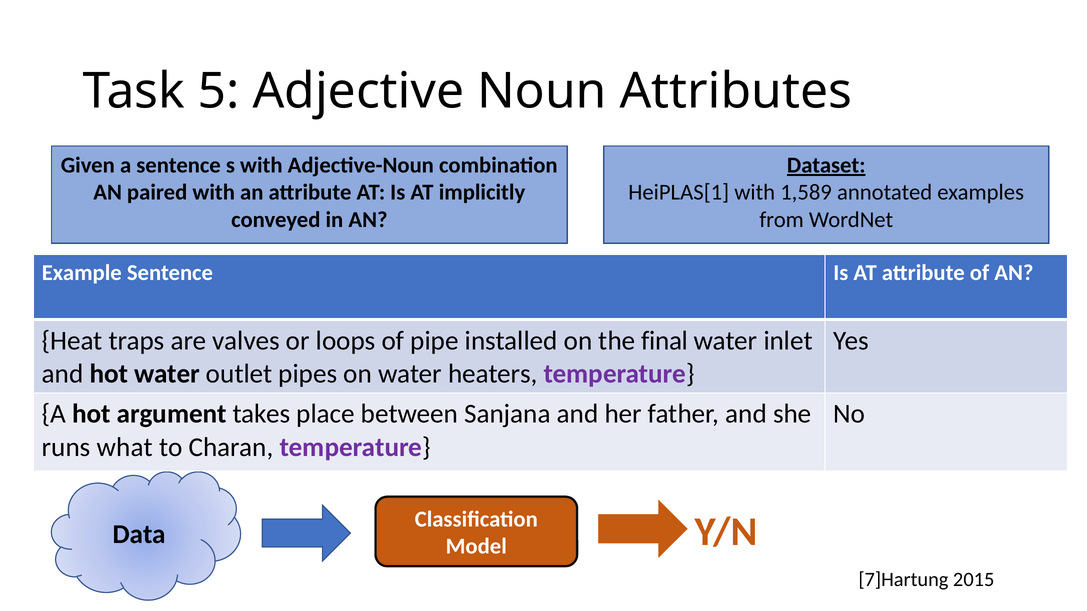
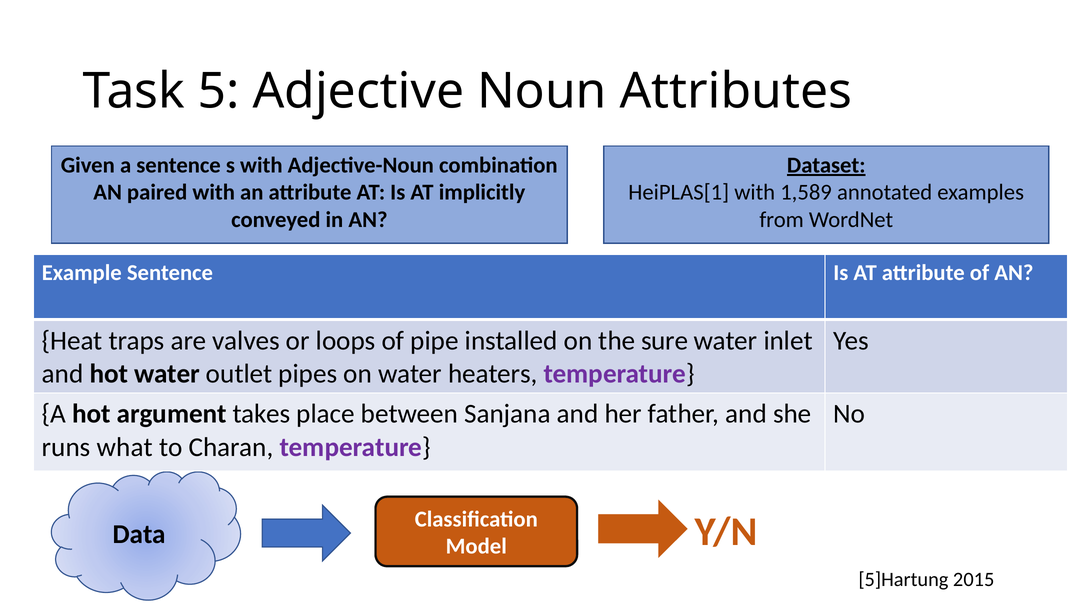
final: final -> sure
7]Hartung: 7]Hartung -> 5]Hartung
